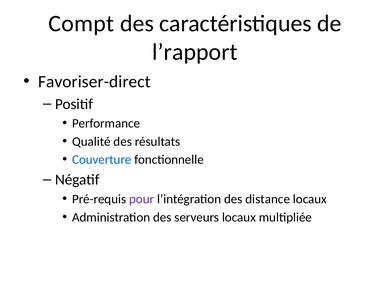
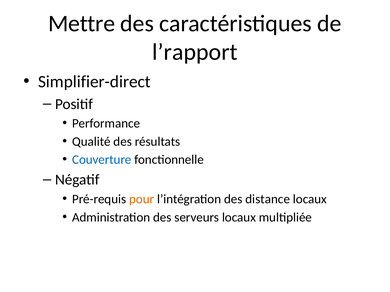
Compt: Compt -> Mettre
Favoriser-direct: Favoriser-direct -> Simplifier-direct
pour colour: purple -> orange
